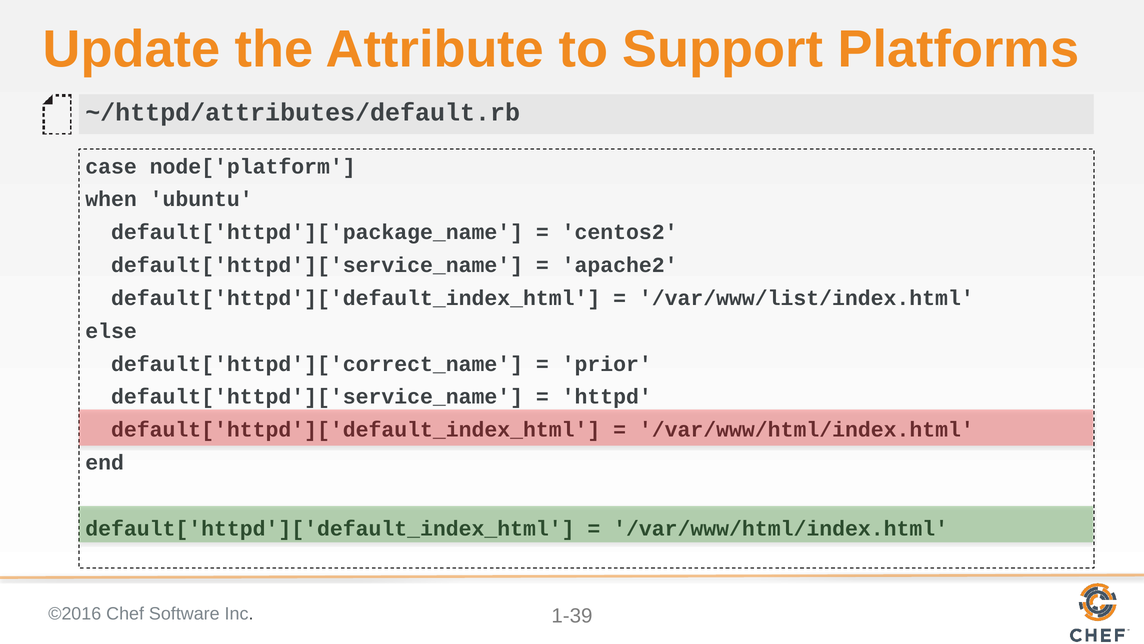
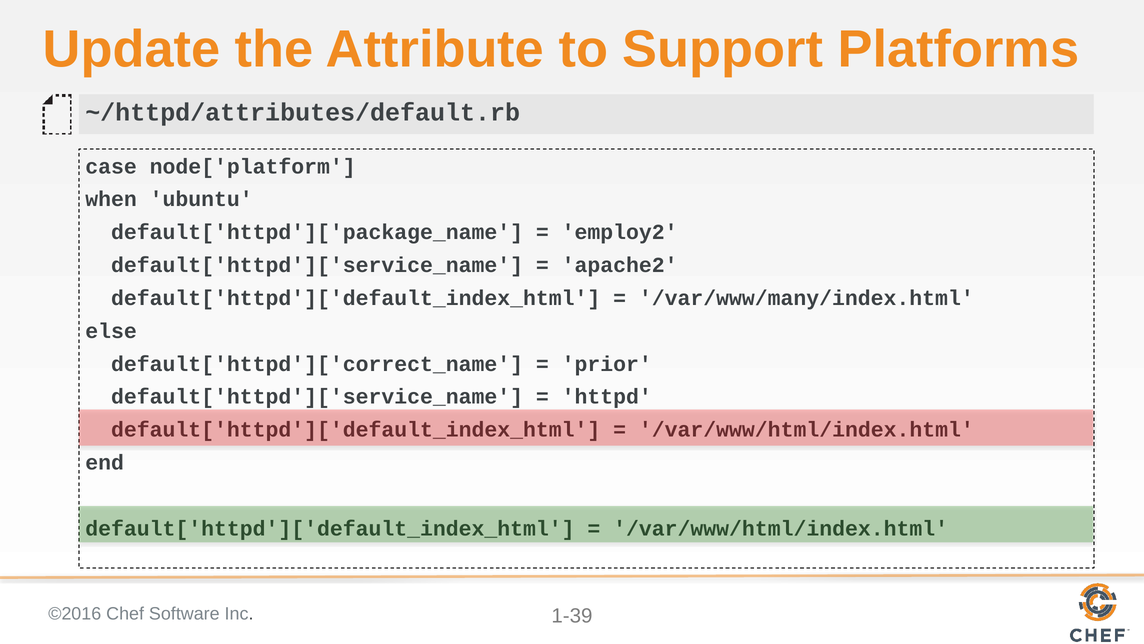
centos2: centos2 -> employ2
/var/www/list/index.html: /var/www/list/index.html -> /var/www/many/index.html
